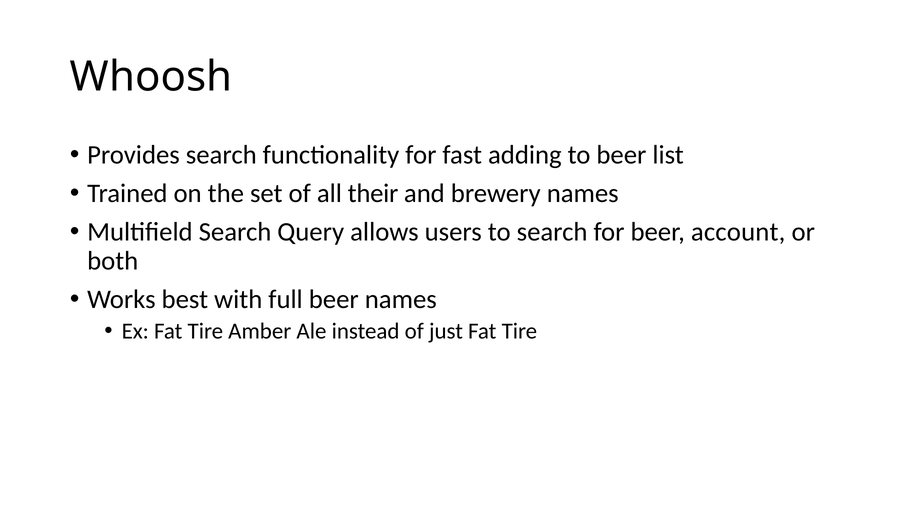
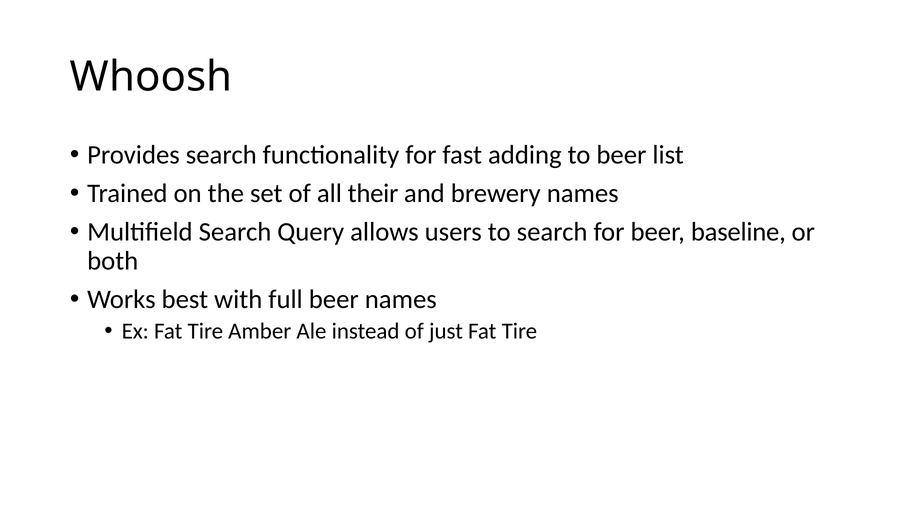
account: account -> baseline
